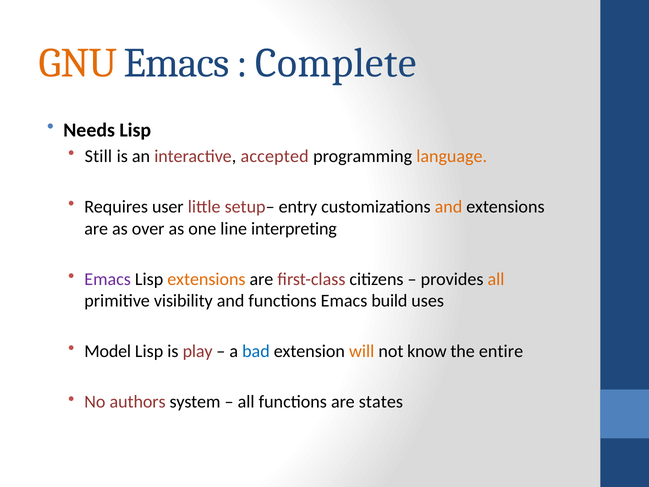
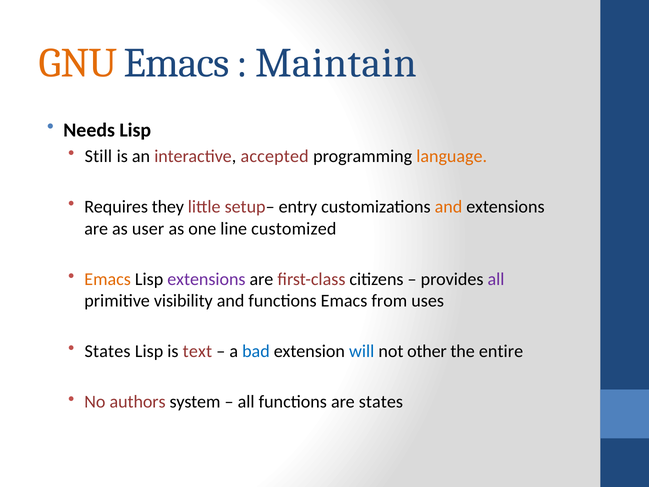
Complete: Complete -> Maintain
user: user -> they
over: over -> user
interpreting: interpreting -> customized
Emacs at (108, 279) colour: purple -> orange
extensions at (206, 279) colour: orange -> purple
all at (496, 279) colour: orange -> purple
build: build -> from
Model at (108, 351): Model -> States
play: play -> text
will colour: orange -> blue
know: know -> other
